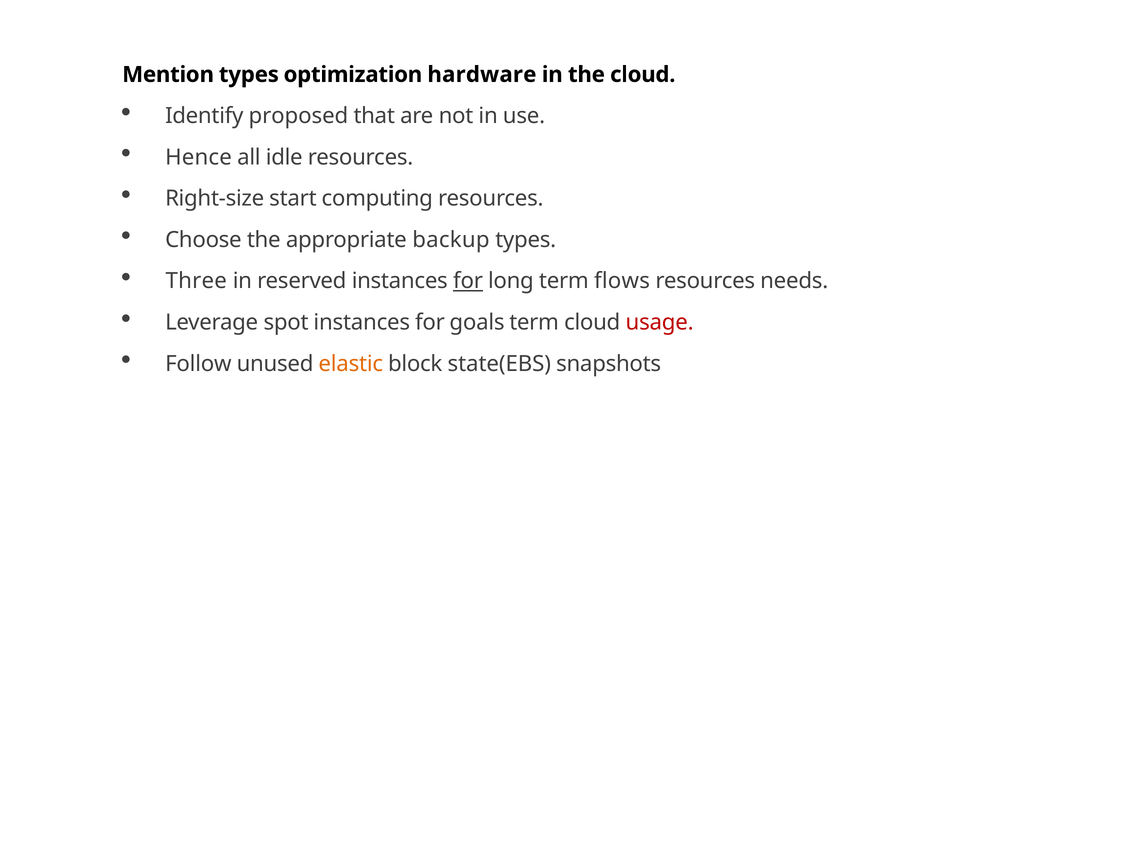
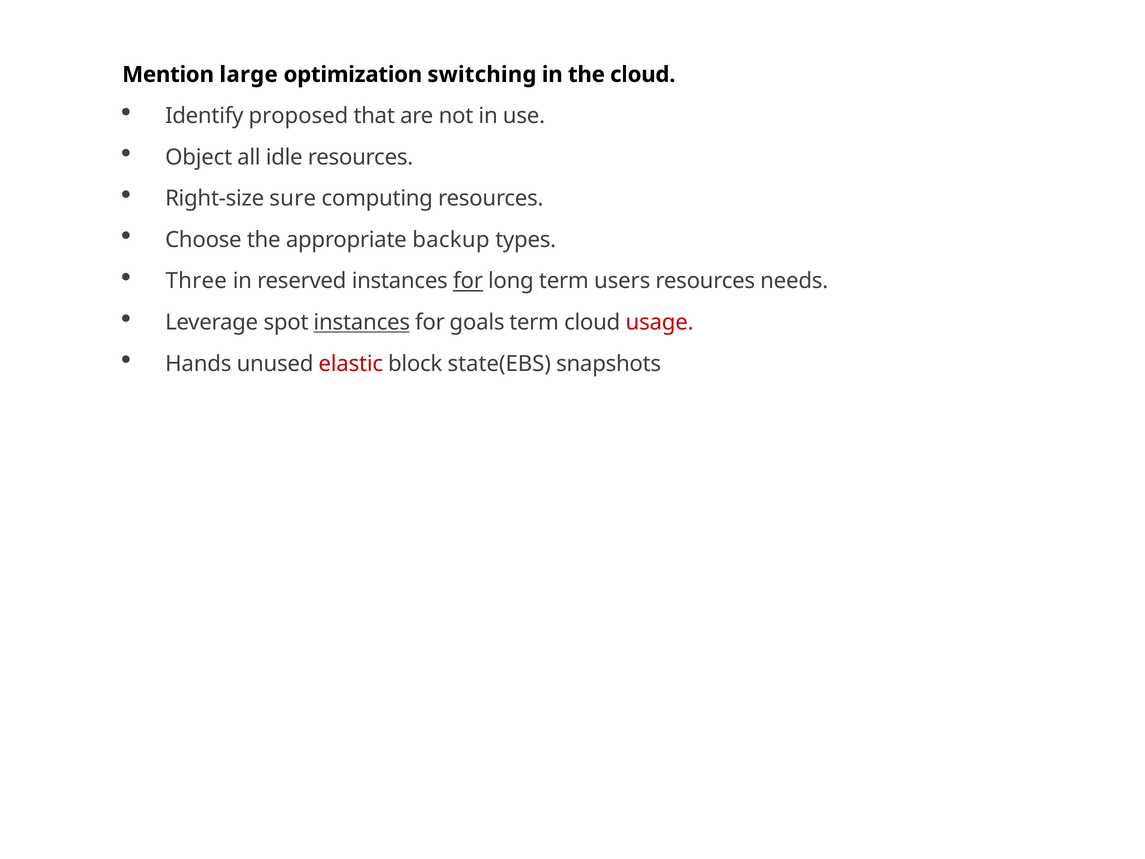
Mention types: types -> large
hardware: hardware -> switching
Hence: Hence -> Object
start: start -> sure
flows: flows -> users
instances at (362, 322) underline: none -> present
Follow: Follow -> Hands
elastic colour: orange -> red
